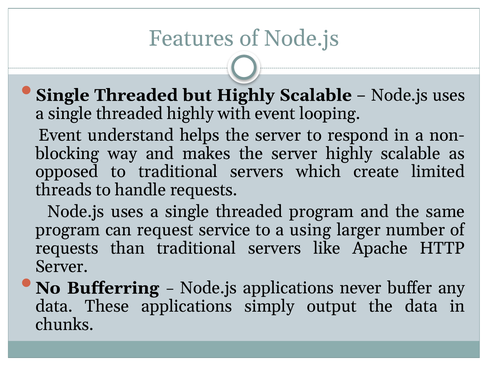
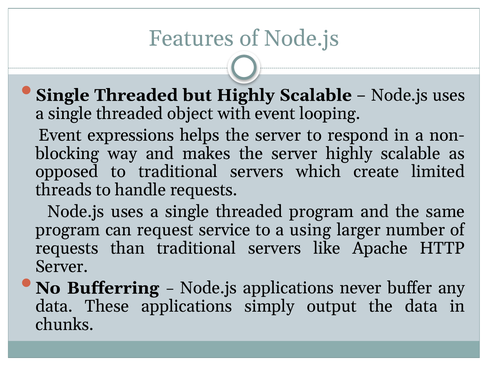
threaded highly: highly -> object
understand: understand -> expressions
